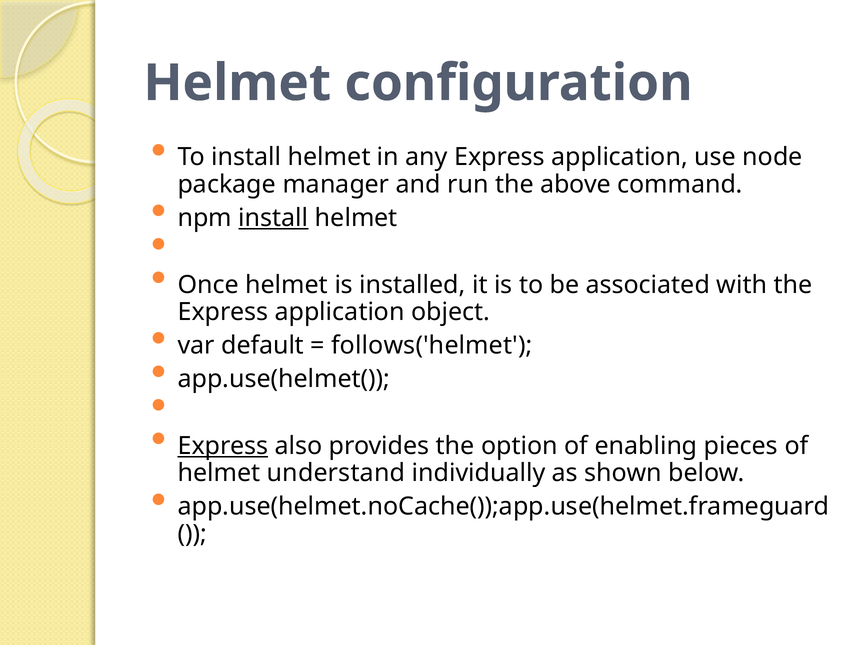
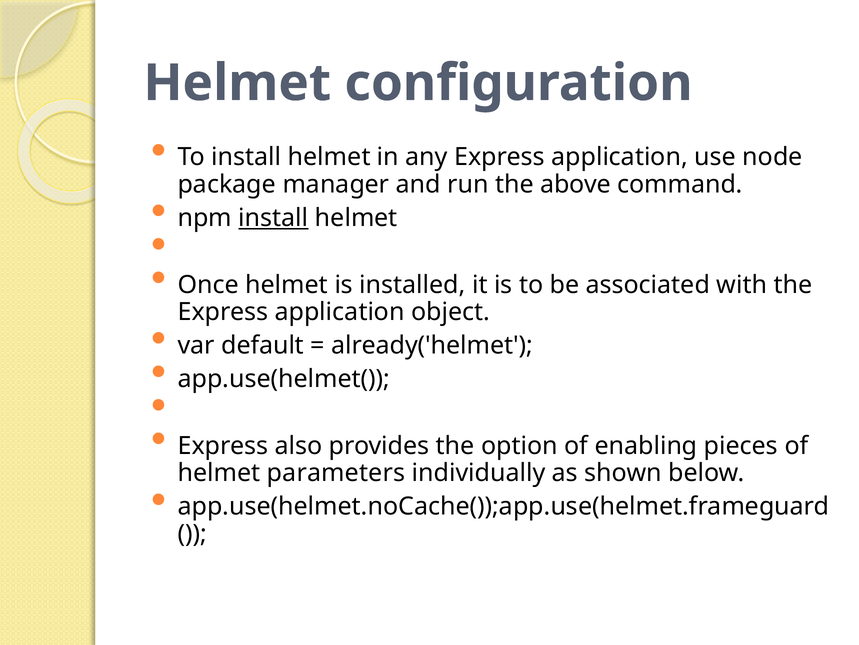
follows('helmet: follows('helmet -> already('helmet
Express at (223, 446) underline: present -> none
understand: understand -> parameters
